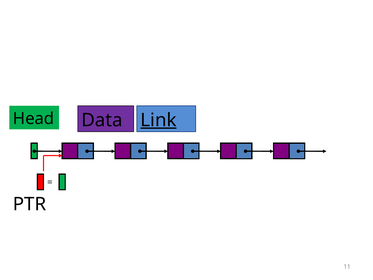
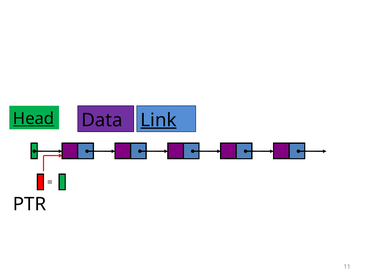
Head underline: none -> present
